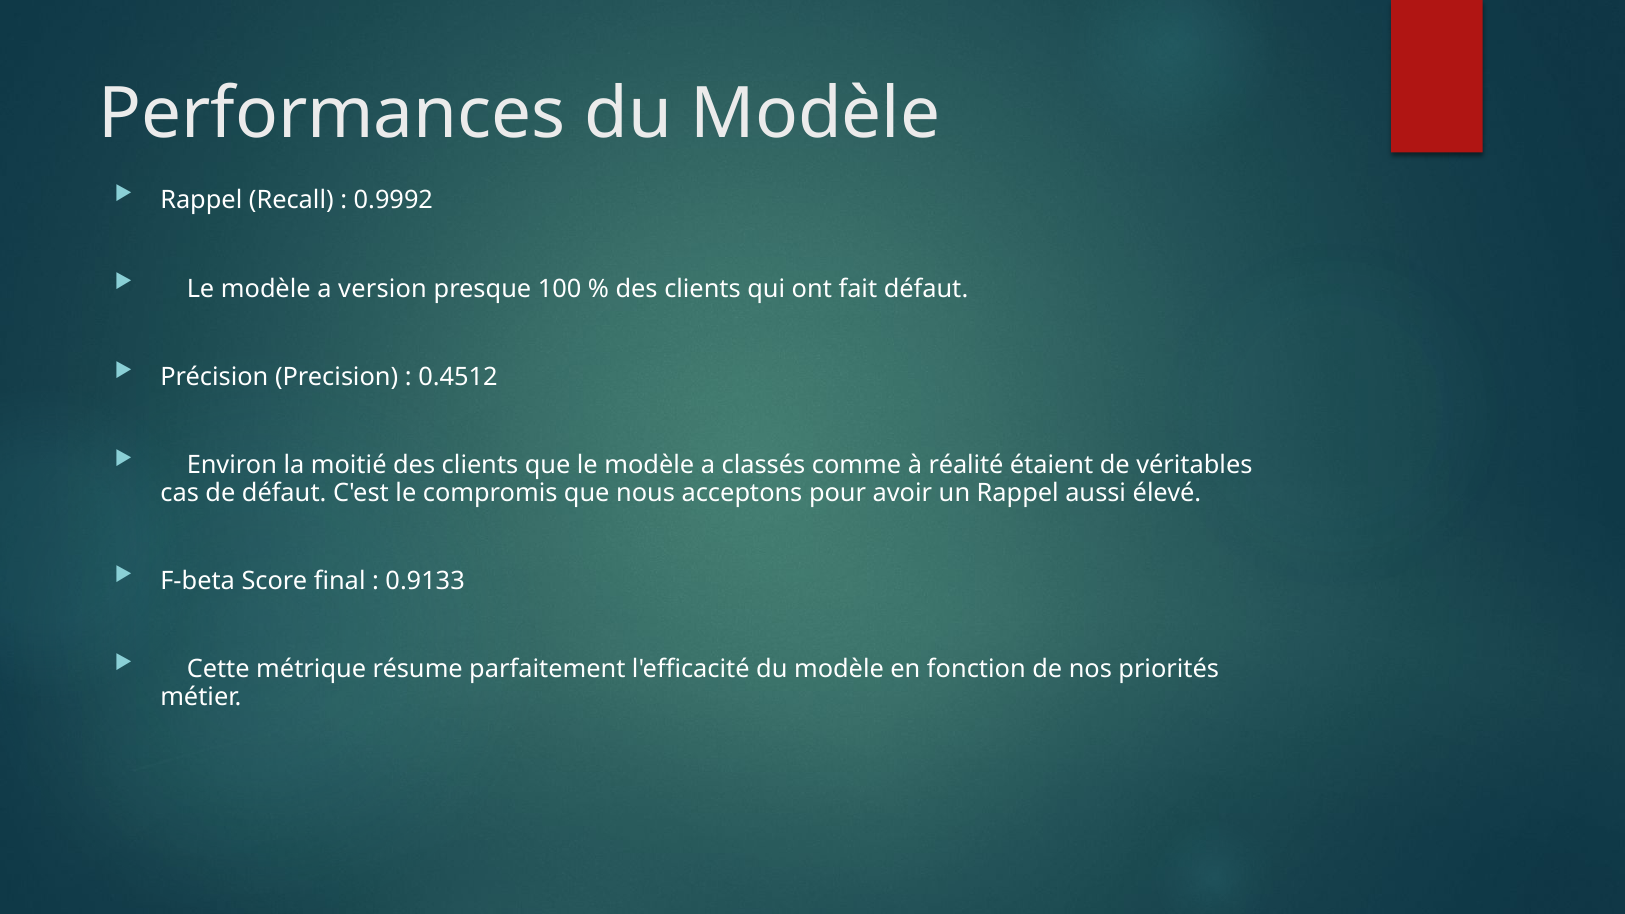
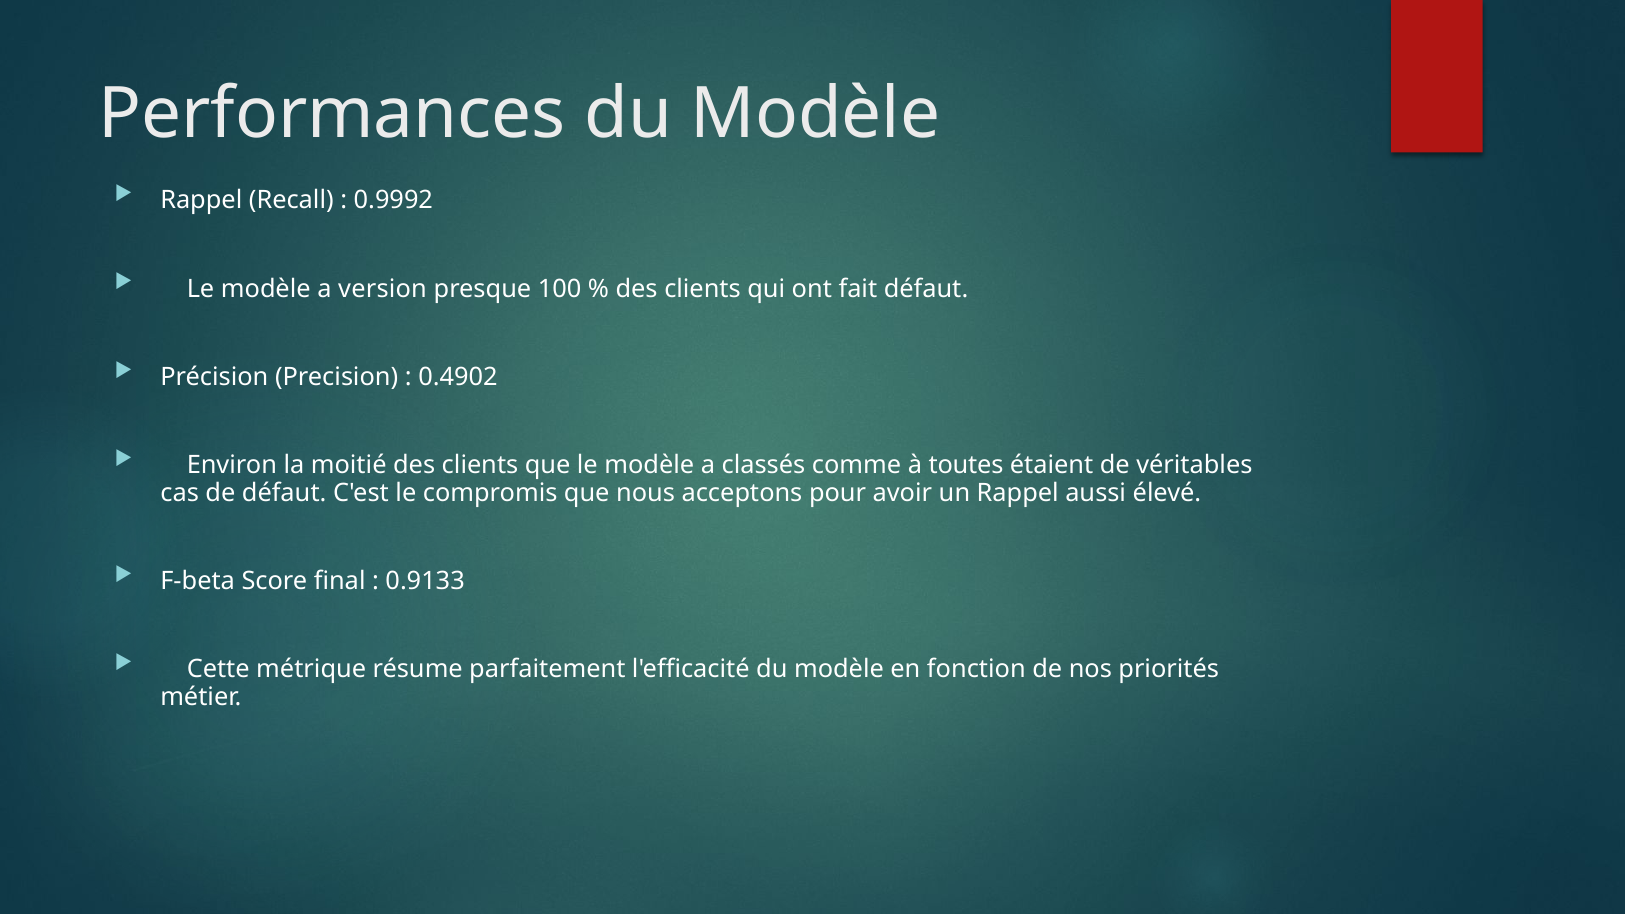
0.4512: 0.4512 -> 0.4902
réalité: réalité -> toutes
